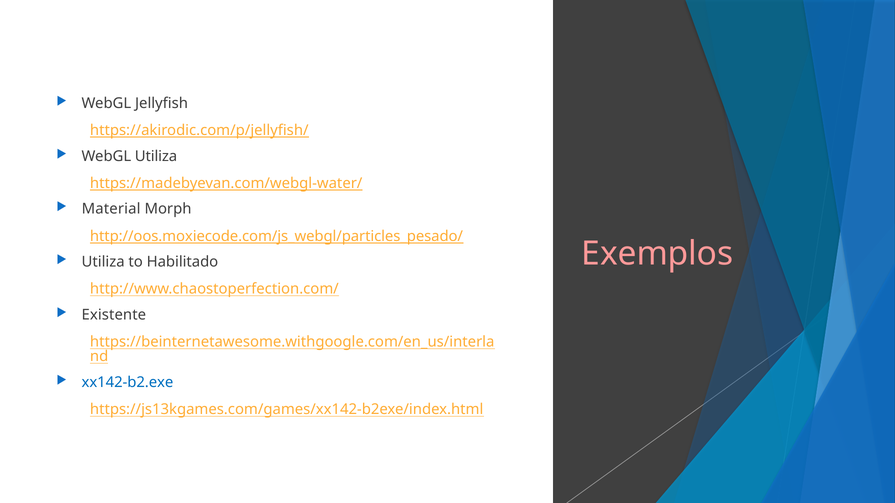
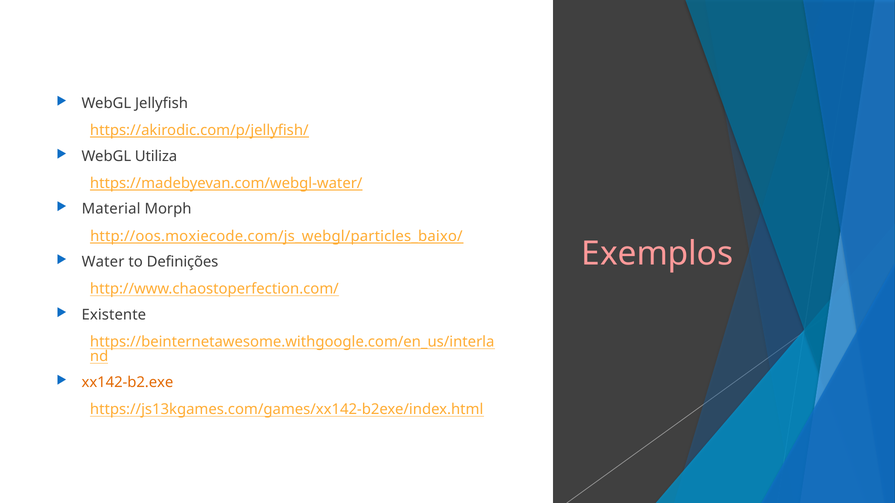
http://oos.moxiecode.com/js_webgl/particles_pesado/: http://oos.moxiecode.com/js_webgl/particles_pesado/ -> http://oos.moxiecode.com/js_webgl/particles_baixo/
Utiliza at (103, 262): Utiliza -> Water
Habilitado: Habilitado -> Definições
xx142-b2.exe colour: blue -> orange
